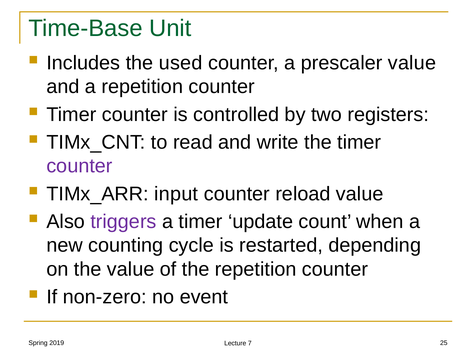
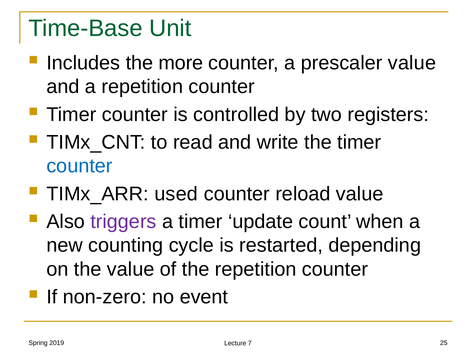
used: used -> more
counter at (79, 166) colour: purple -> blue
input: input -> used
